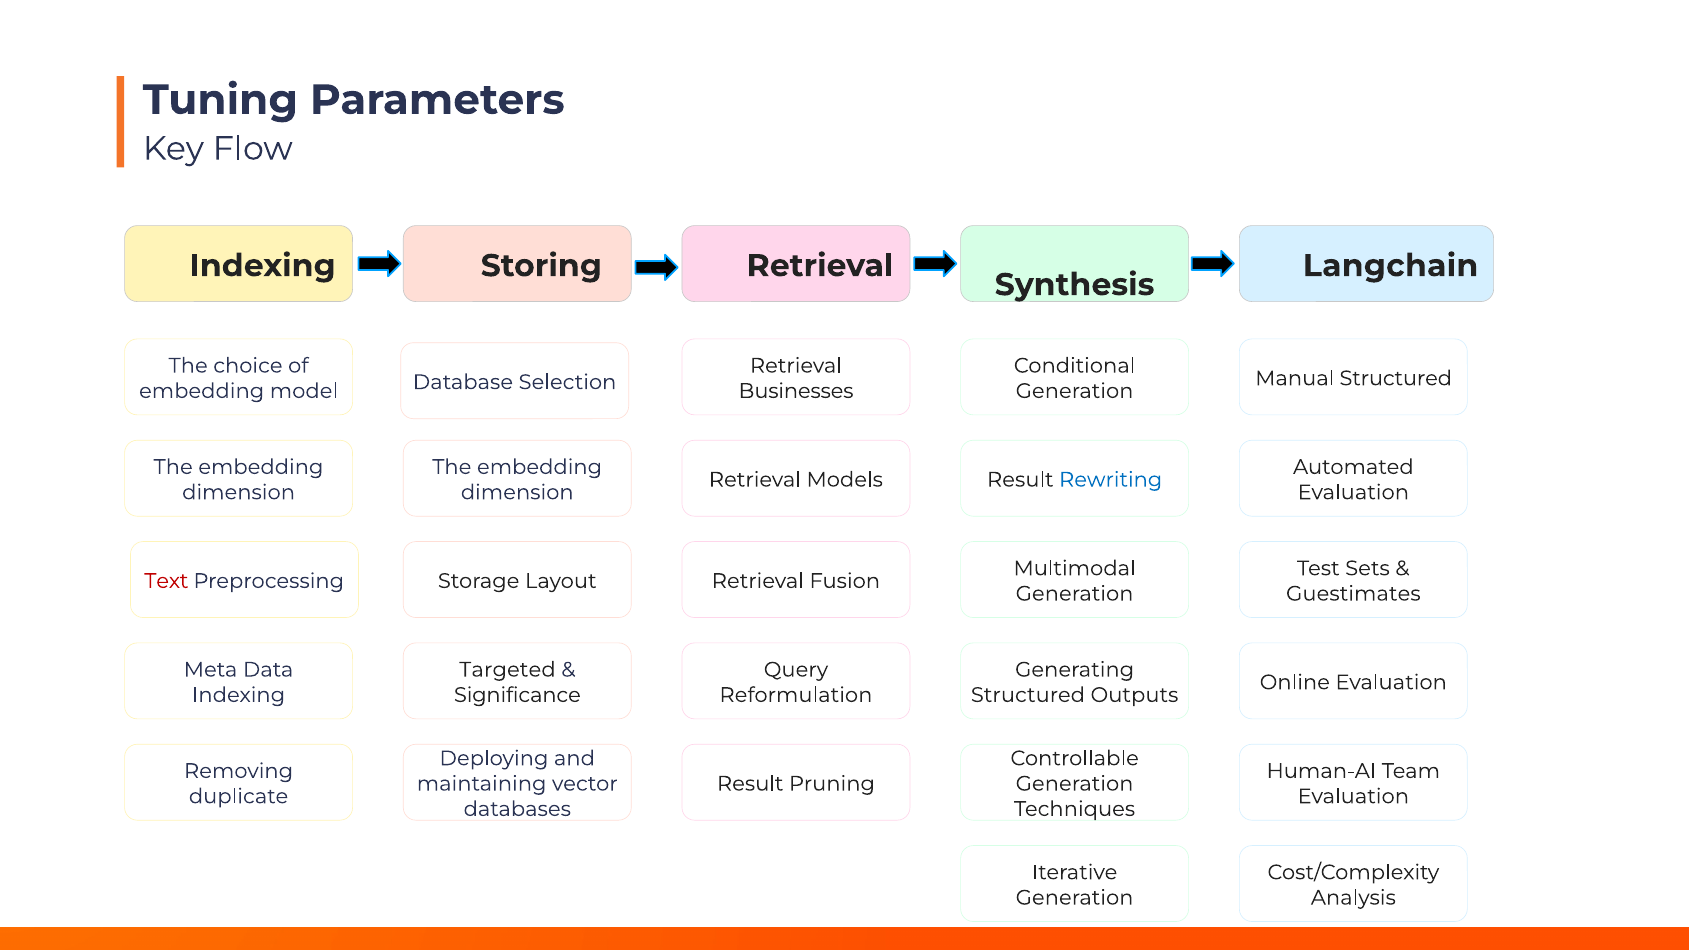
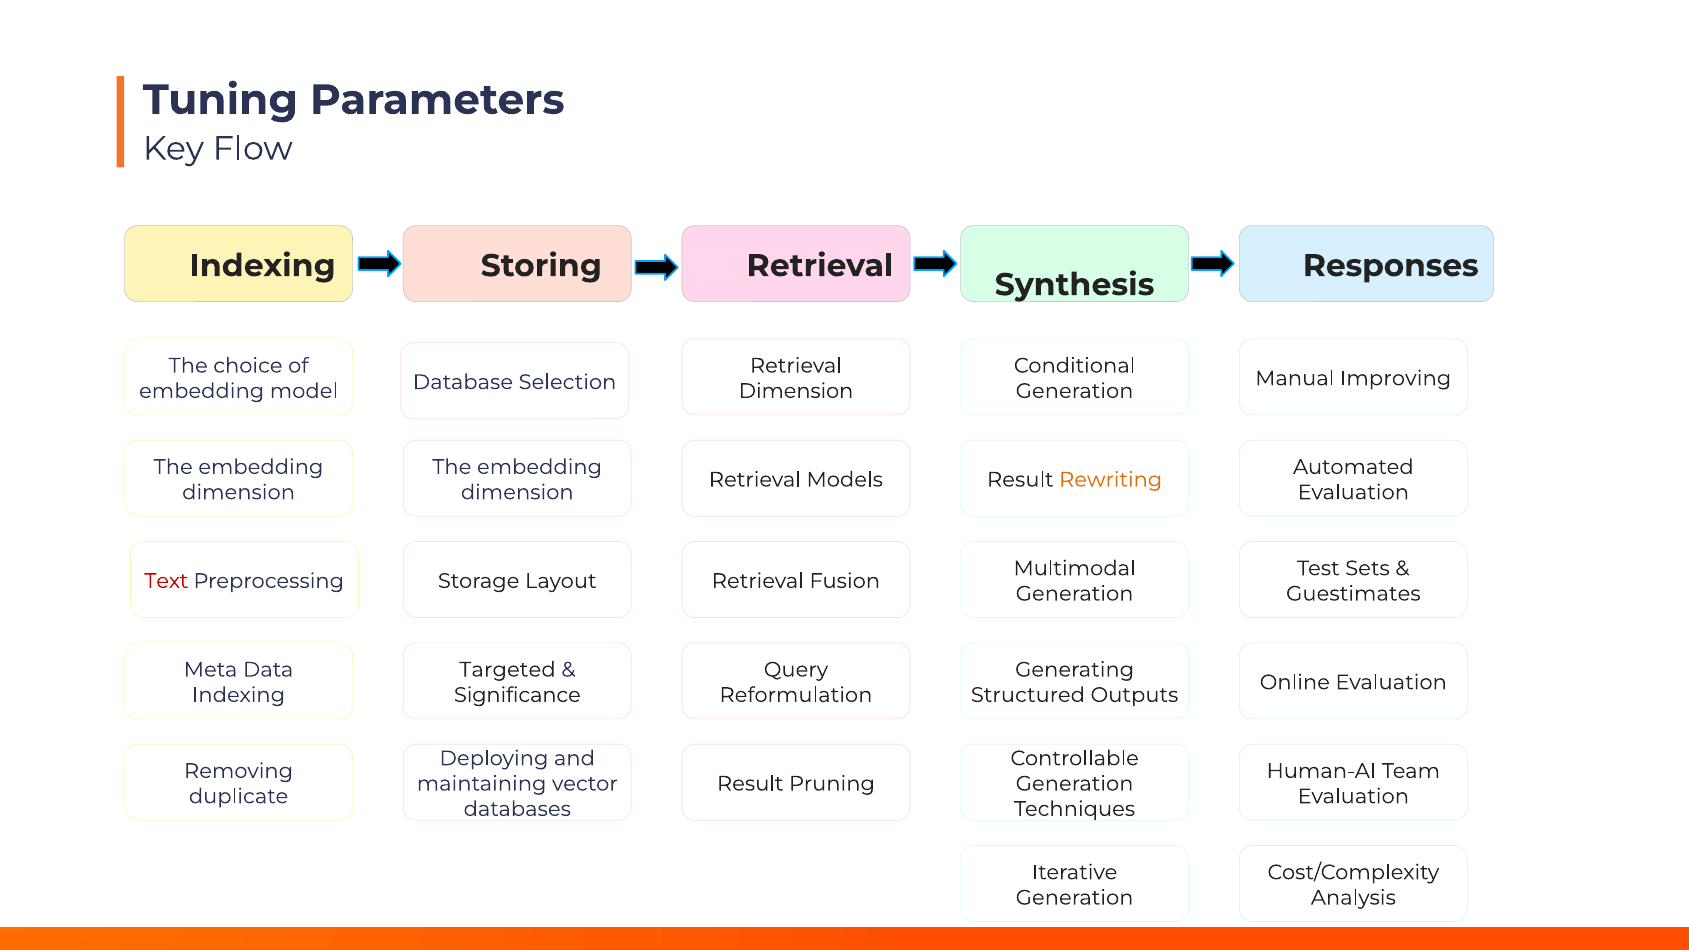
Langchain: Langchain -> Responses
Manual Structured: Structured -> Improving
Businesses at (796, 391): Businesses -> Dimension
Rewriting colour: blue -> orange
